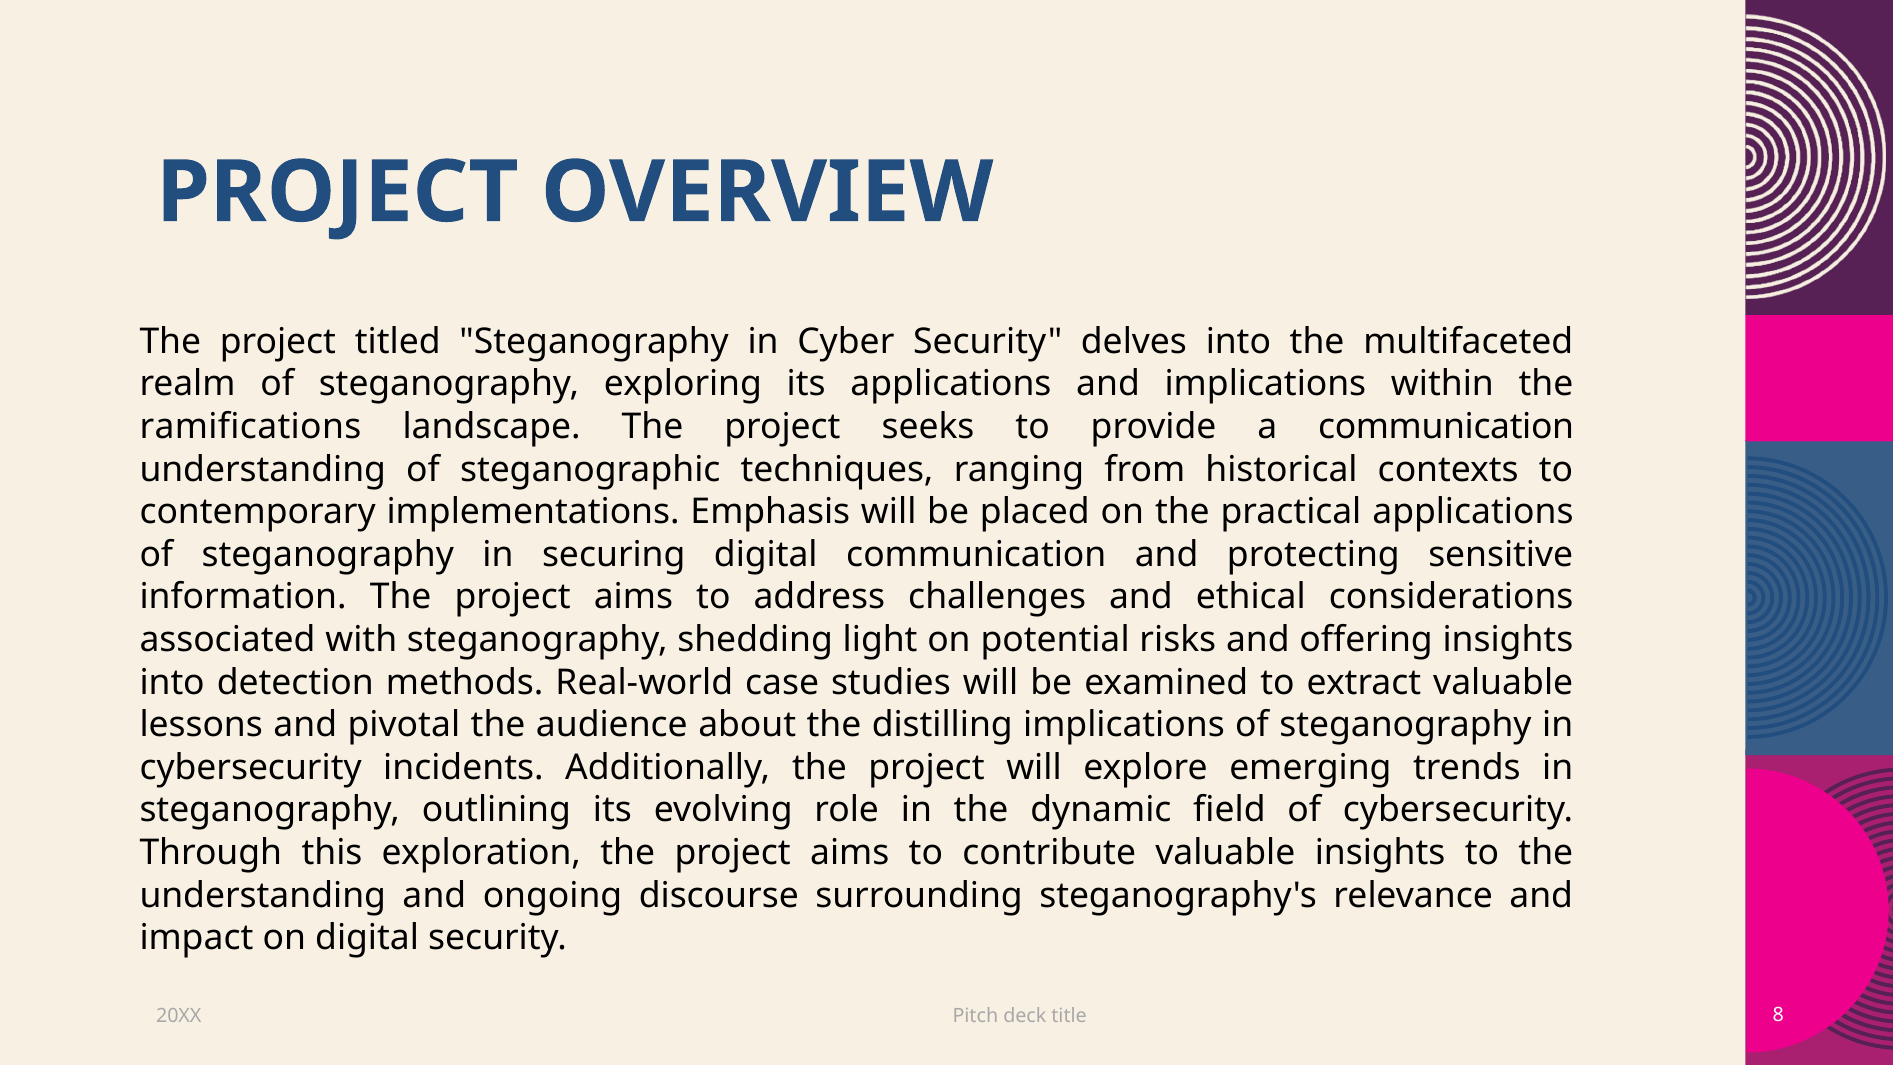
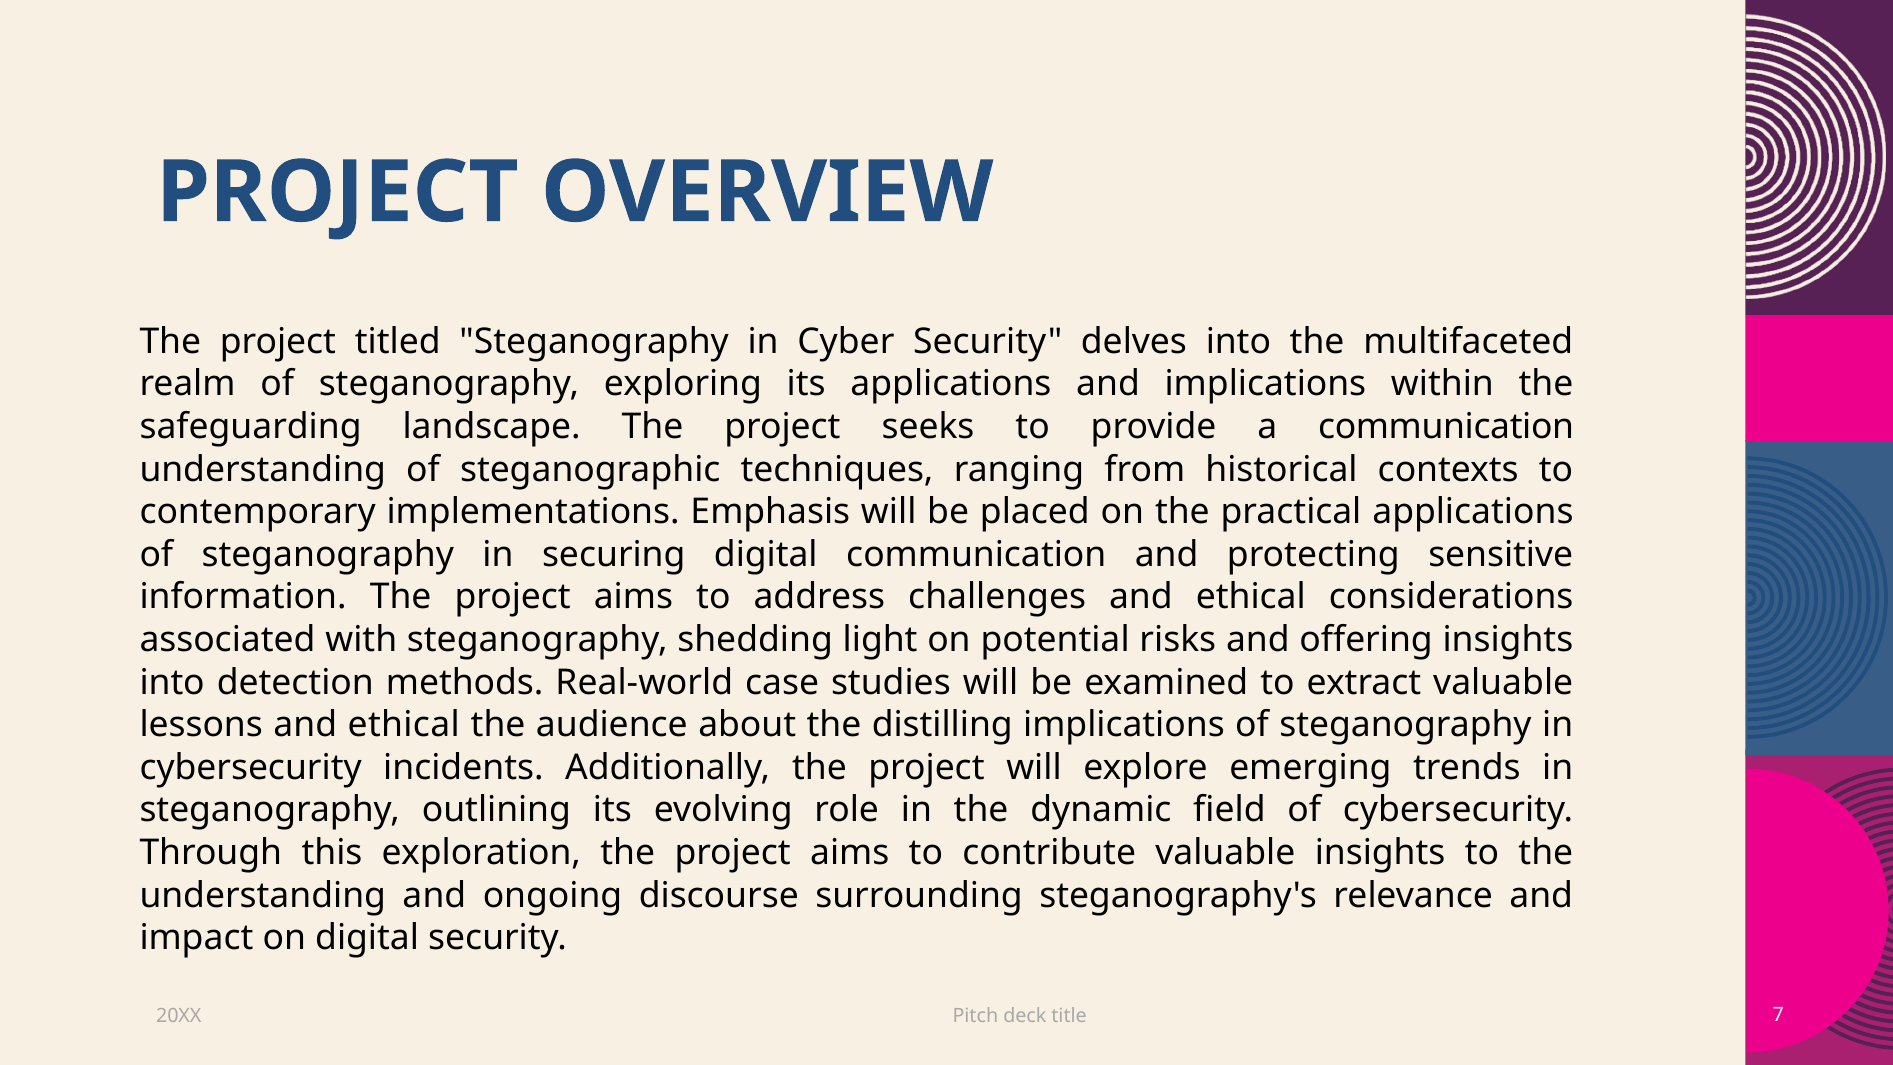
ramifications: ramifications -> safeguarding
lessons and pivotal: pivotal -> ethical
8: 8 -> 7
